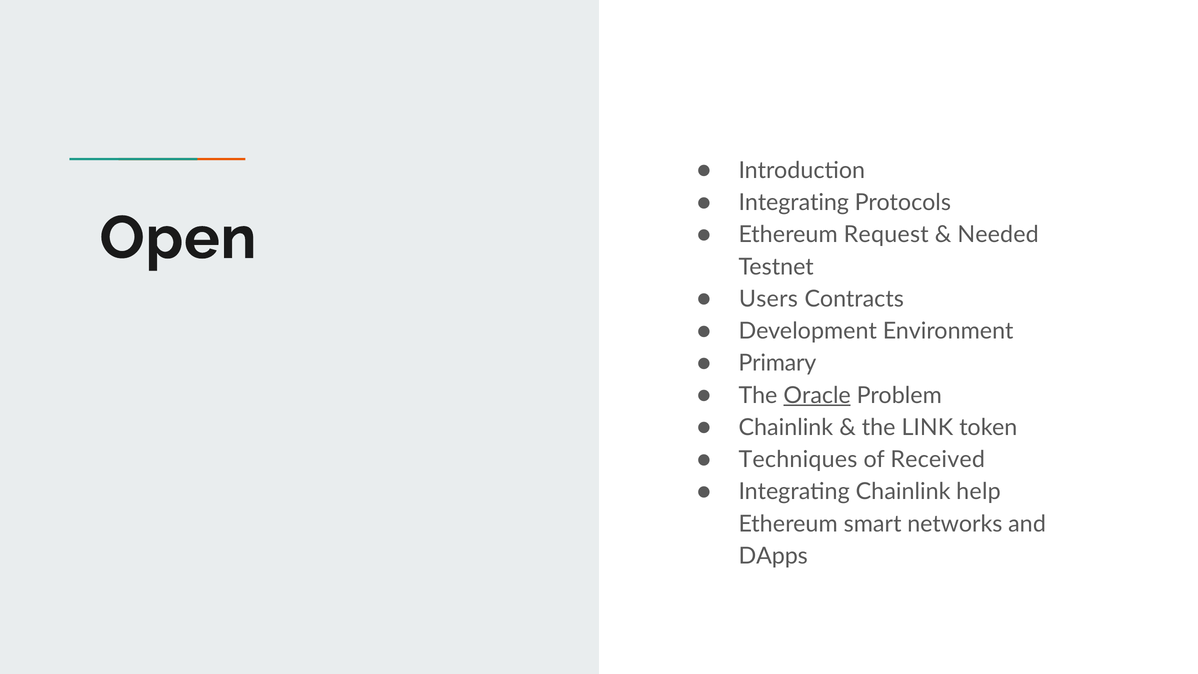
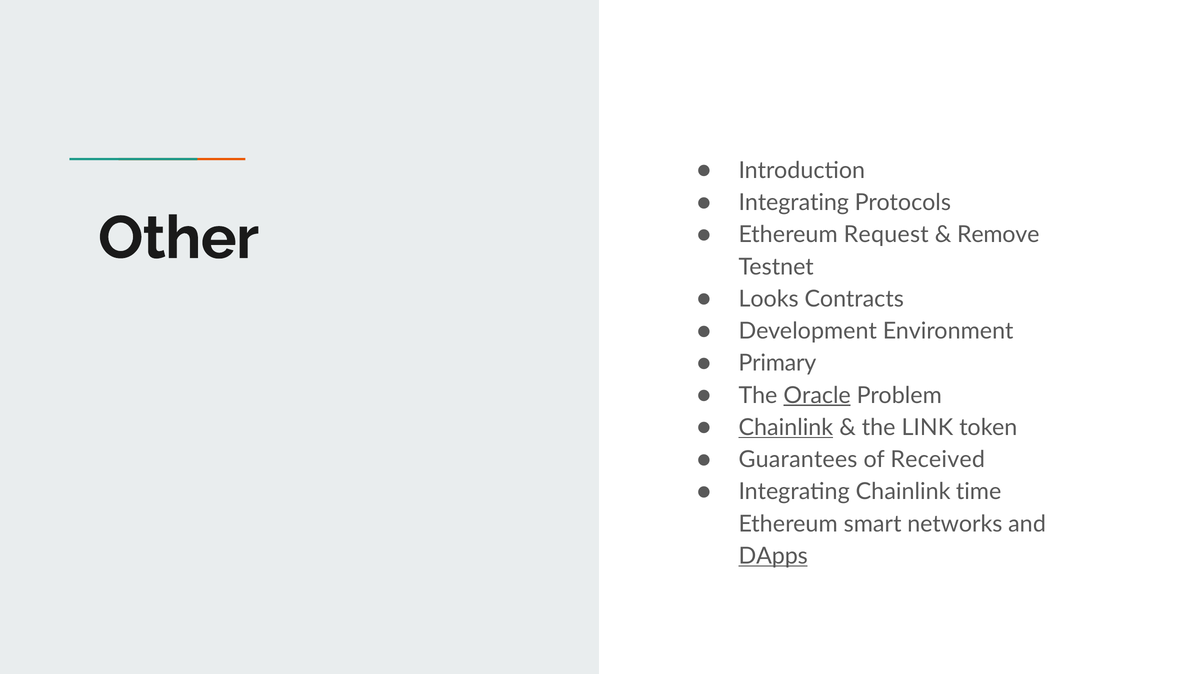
Open: Open -> Other
Needed: Needed -> Remove
Users: Users -> Looks
Chainlink at (786, 427) underline: none -> present
Techniques: Techniques -> Guarantees
help: help -> time
DApps underline: none -> present
